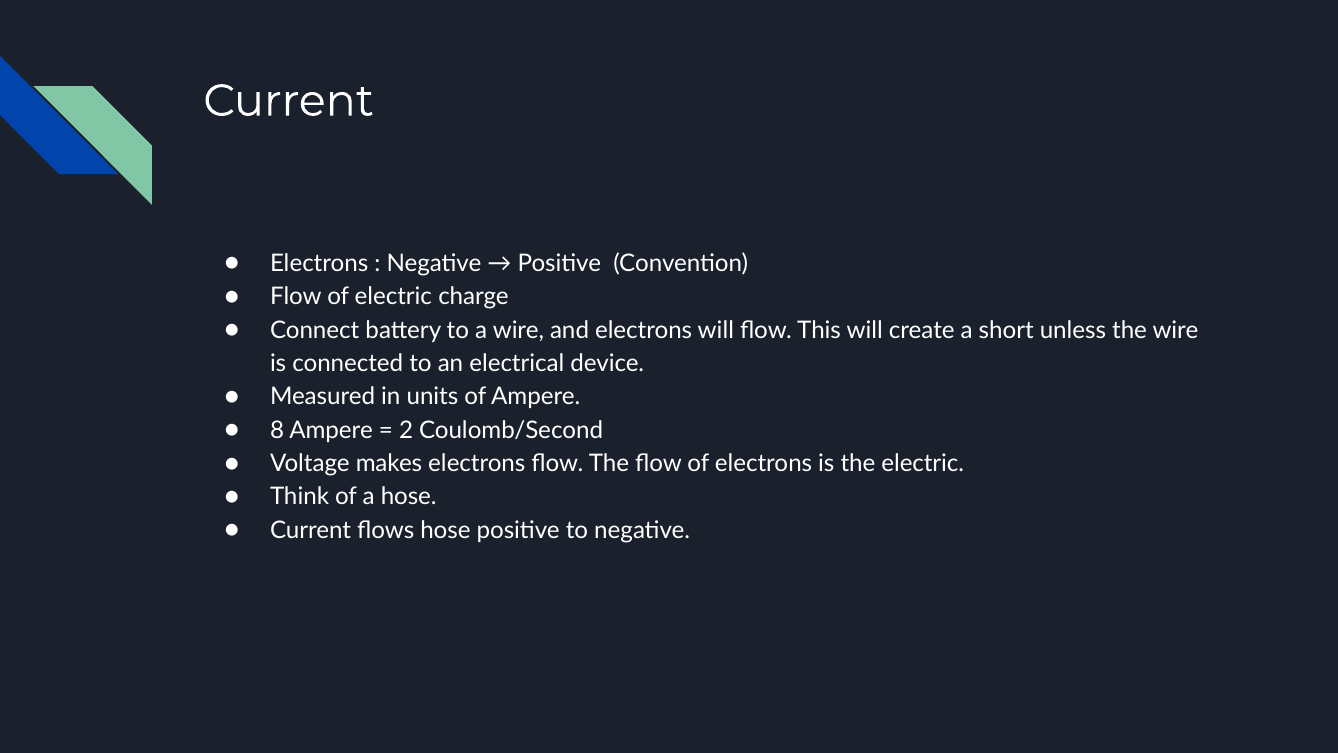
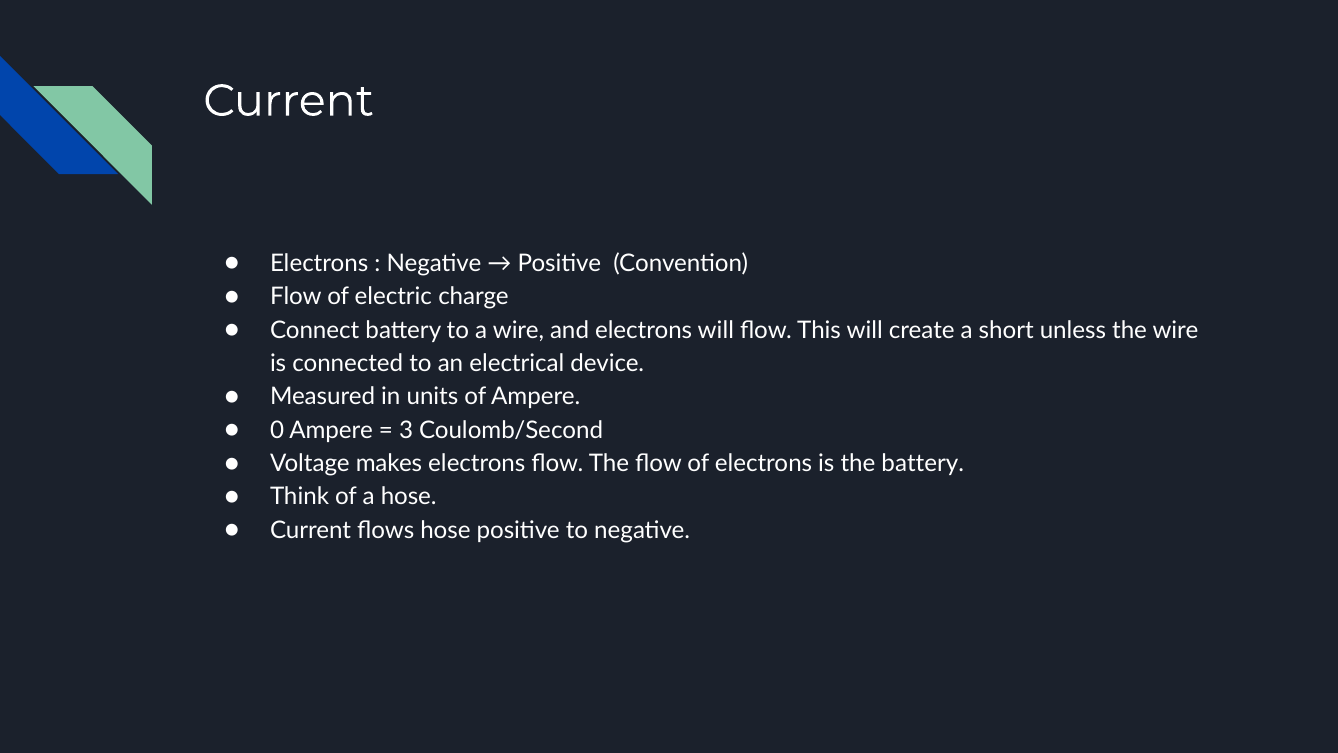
8: 8 -> 0
2: 2 -> 3
the electric: electric -> battery
